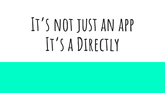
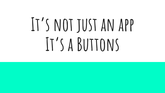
Directly: Directly -> Buttons
